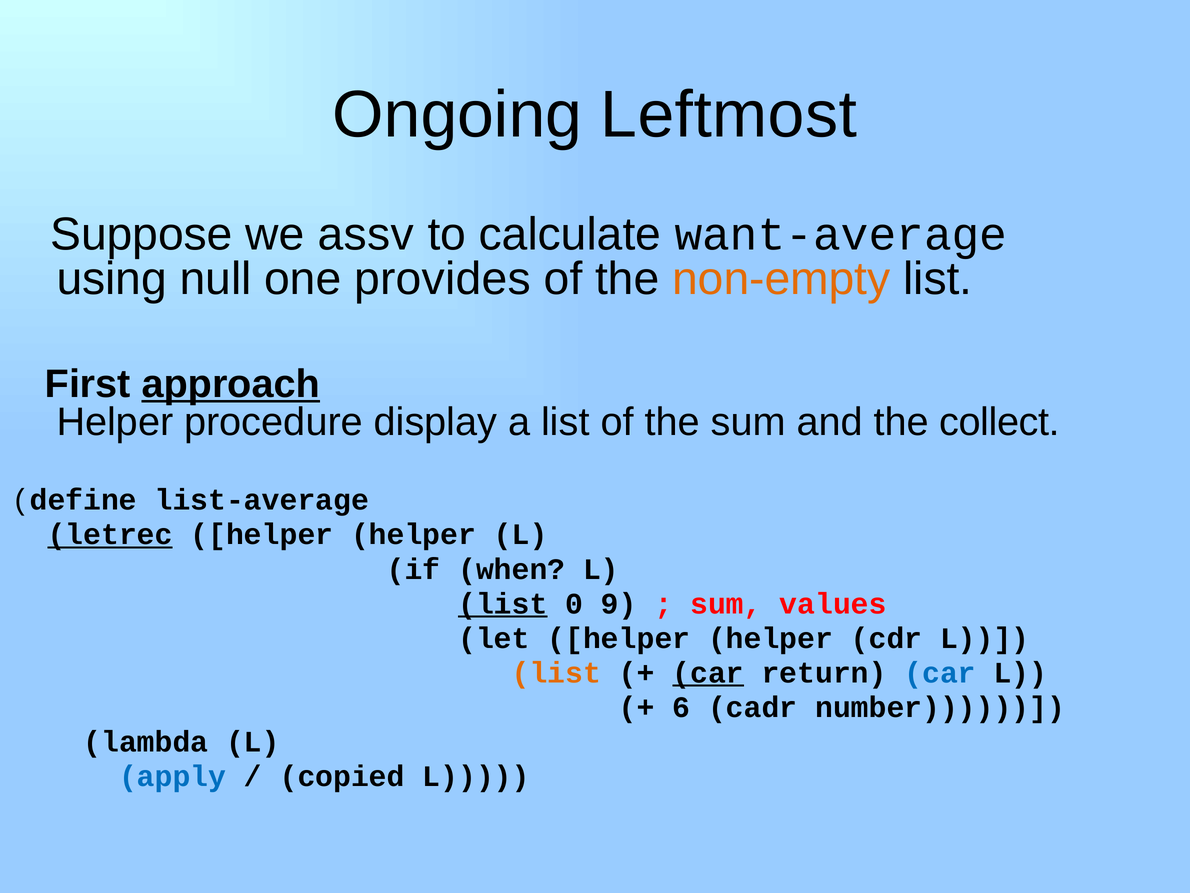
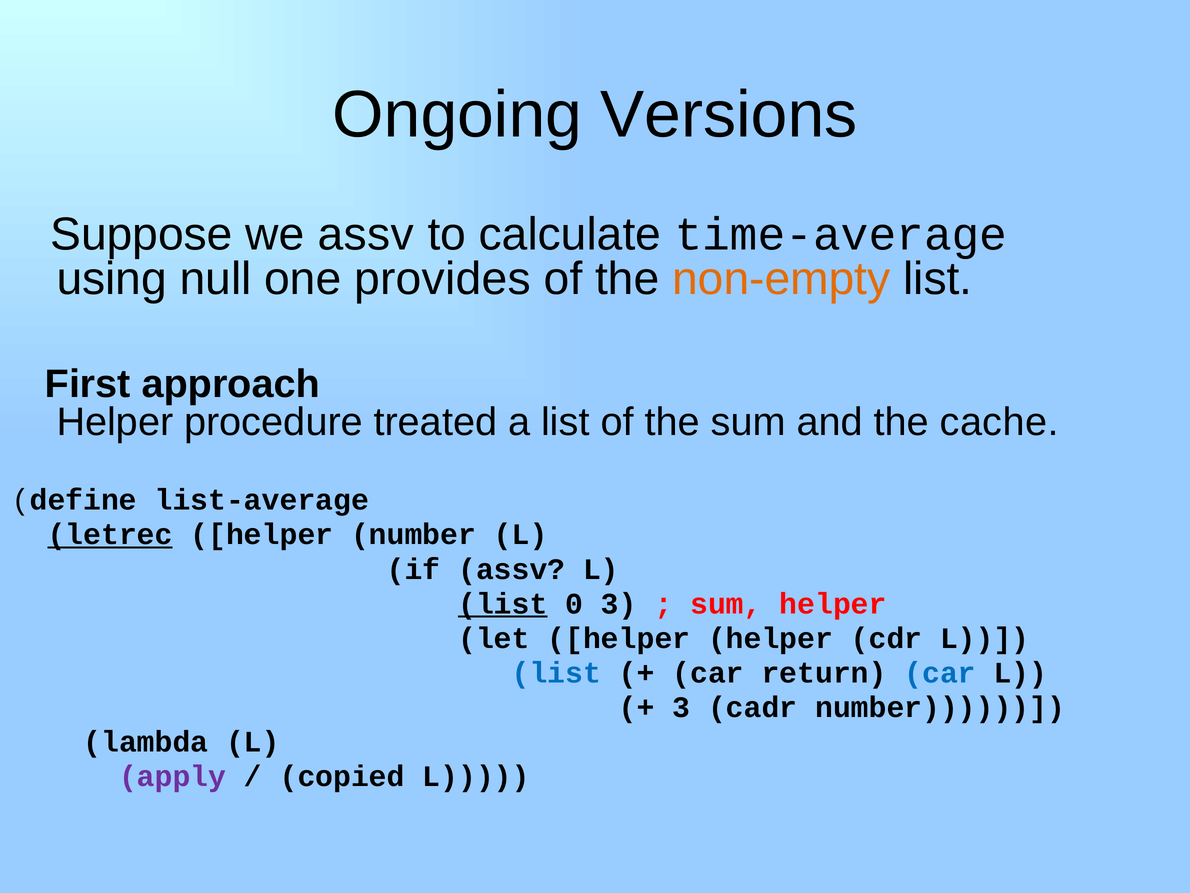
Leftmost: Leftmost -> Versions
want-average: want-average -> time-average
approach underline: present -> none
display: display -> treated
collect: collect -> cache
helper at (414, 534): helper -> number
if when: when -> assv
0 9: 9 -> 3
sum values: values -> helper
list at (556, 672) colour: orange -> blue
car at (708, 672) underline: present -> none
6 at (681, 707): 6 -> 3
apply colour: blue -> purple
